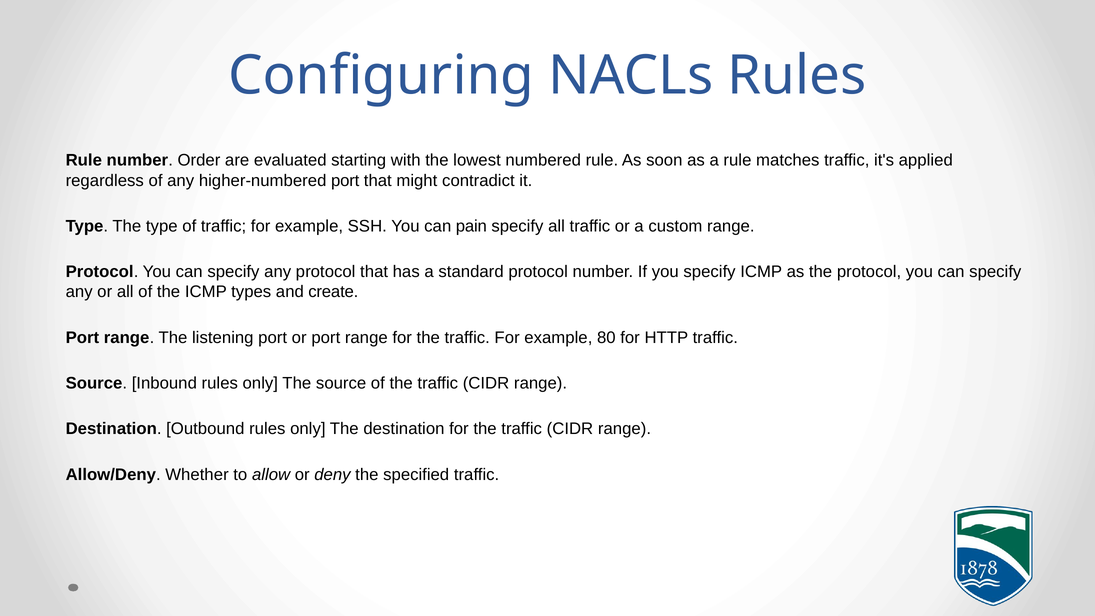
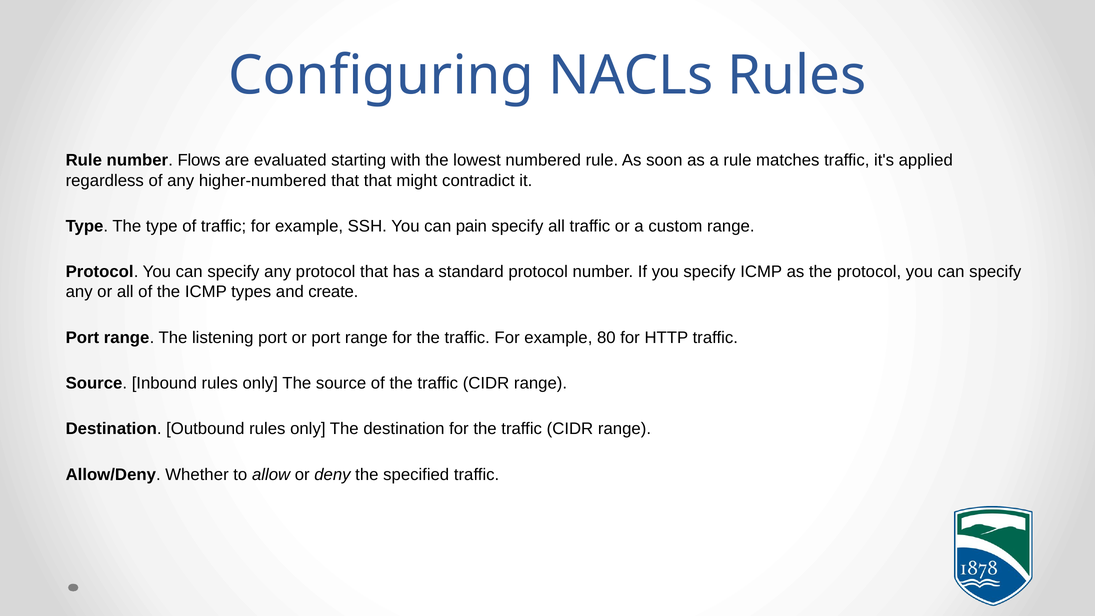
Order: Order -> Flows
higher-numbered port: port -> that
